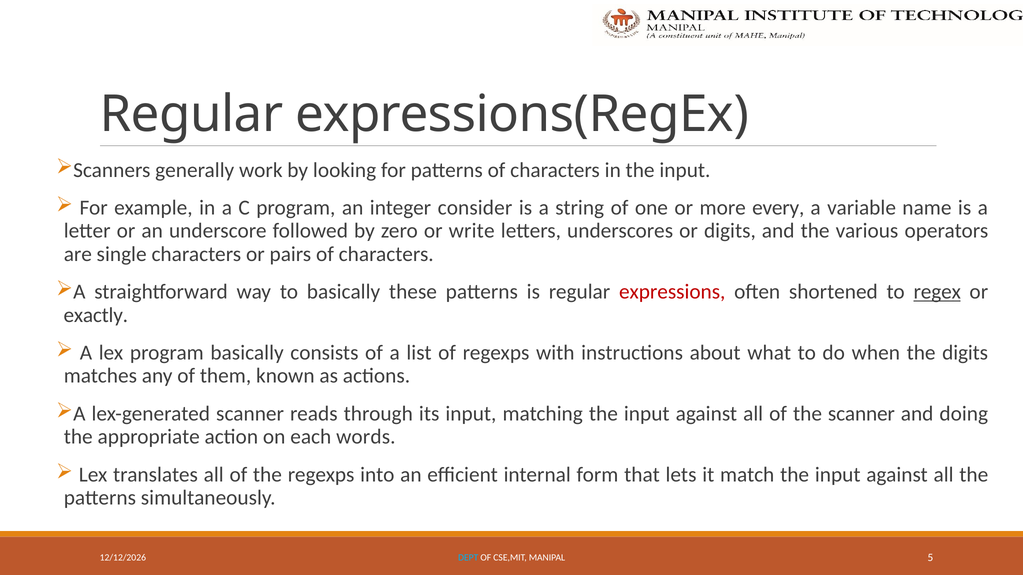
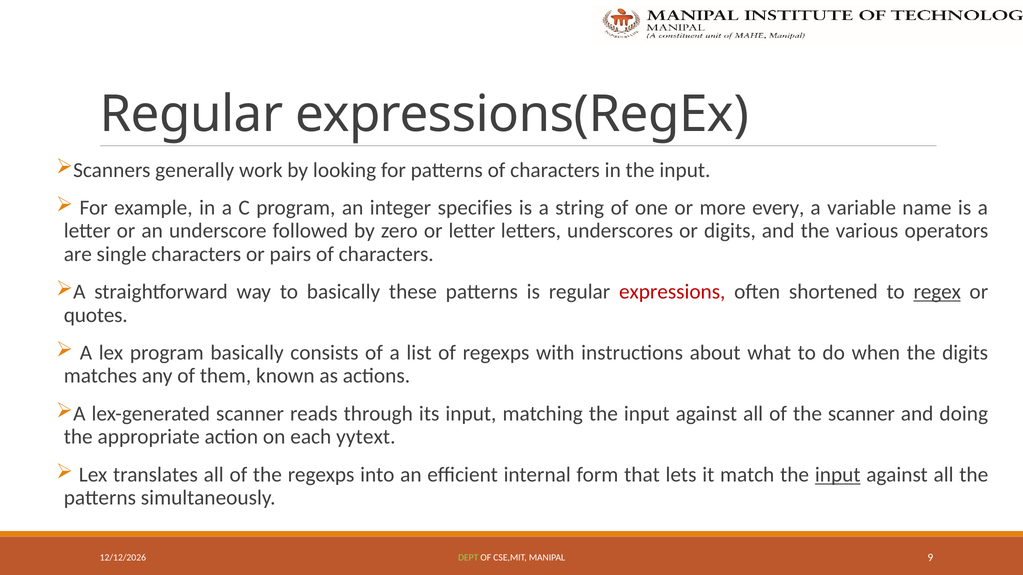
consider: consider -> specifies
or write: write -> letter
exactly: exactly -> quotes
words: words -> yytext
input at (838, 475) underline: none -> present
DEPT colour: light blue -> light green
5: 5 -> 9
